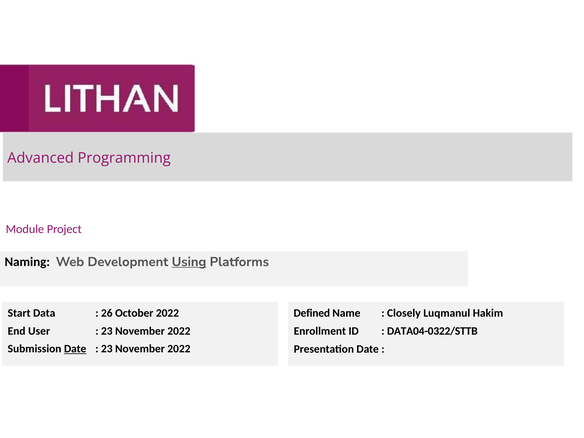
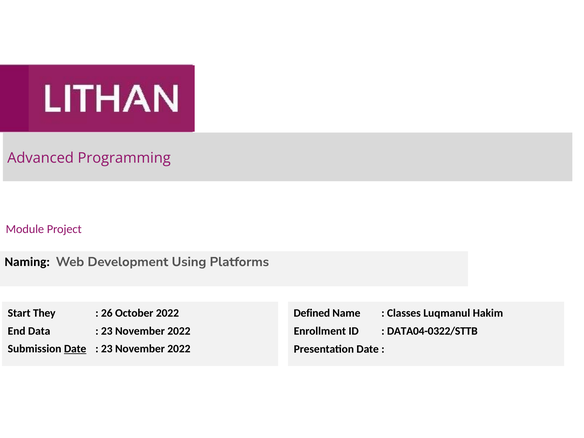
Using underline: present -> none
Data: Data -> They
Closely: Closely -> Classes
User: User -> Data
